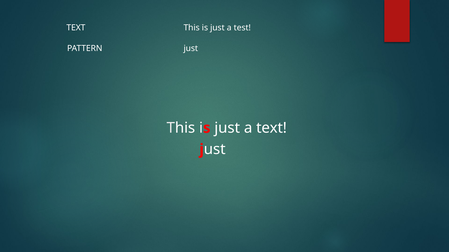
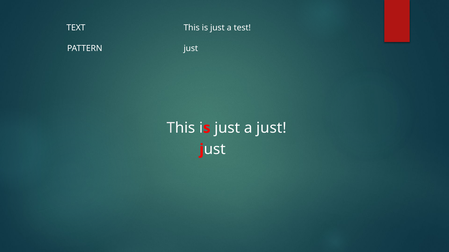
a text: text -> just
